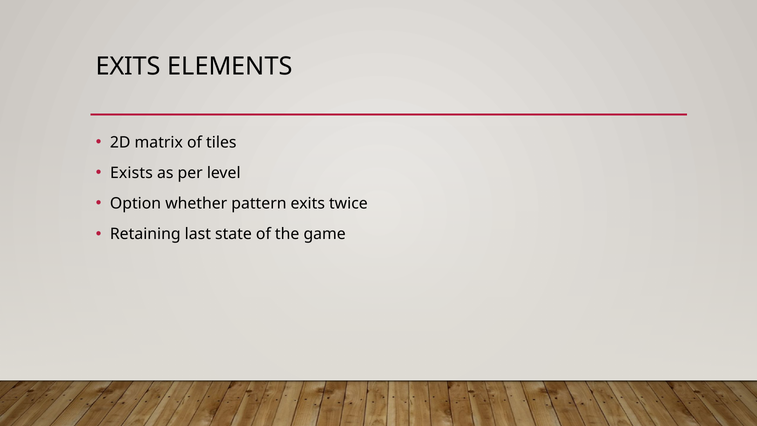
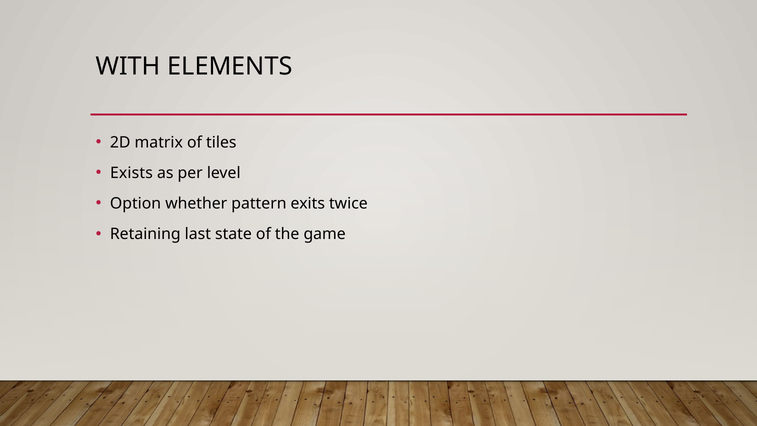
EXITS at (128, 66): EXITS -> WITH
